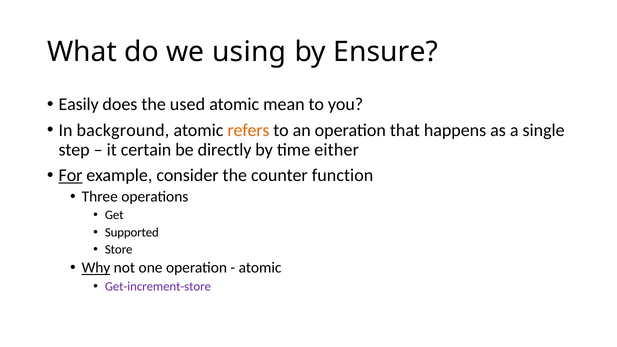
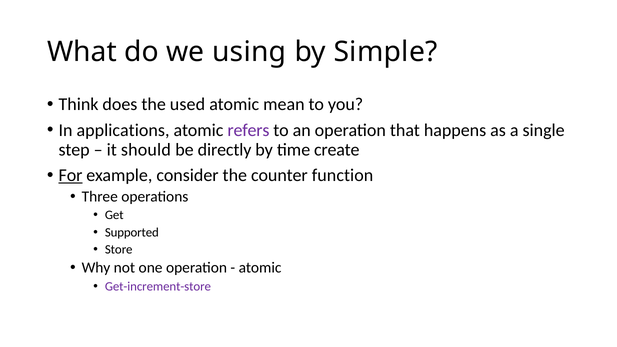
Ensure: Ensure -> Simple
Easily: Easily -> Think
background: background -> applications
refers colour: orange -> purple
certain: certain -> should
either: either -> create
Why underline: present -> none
